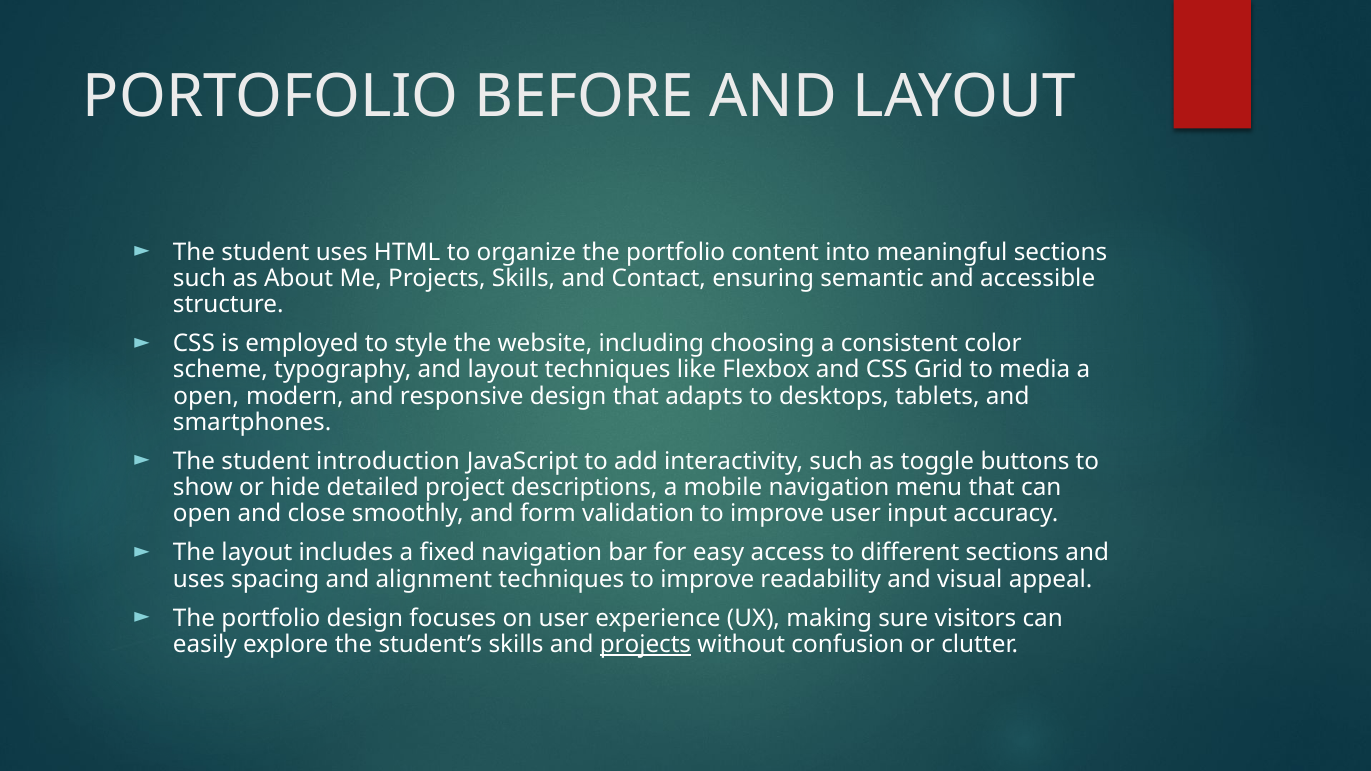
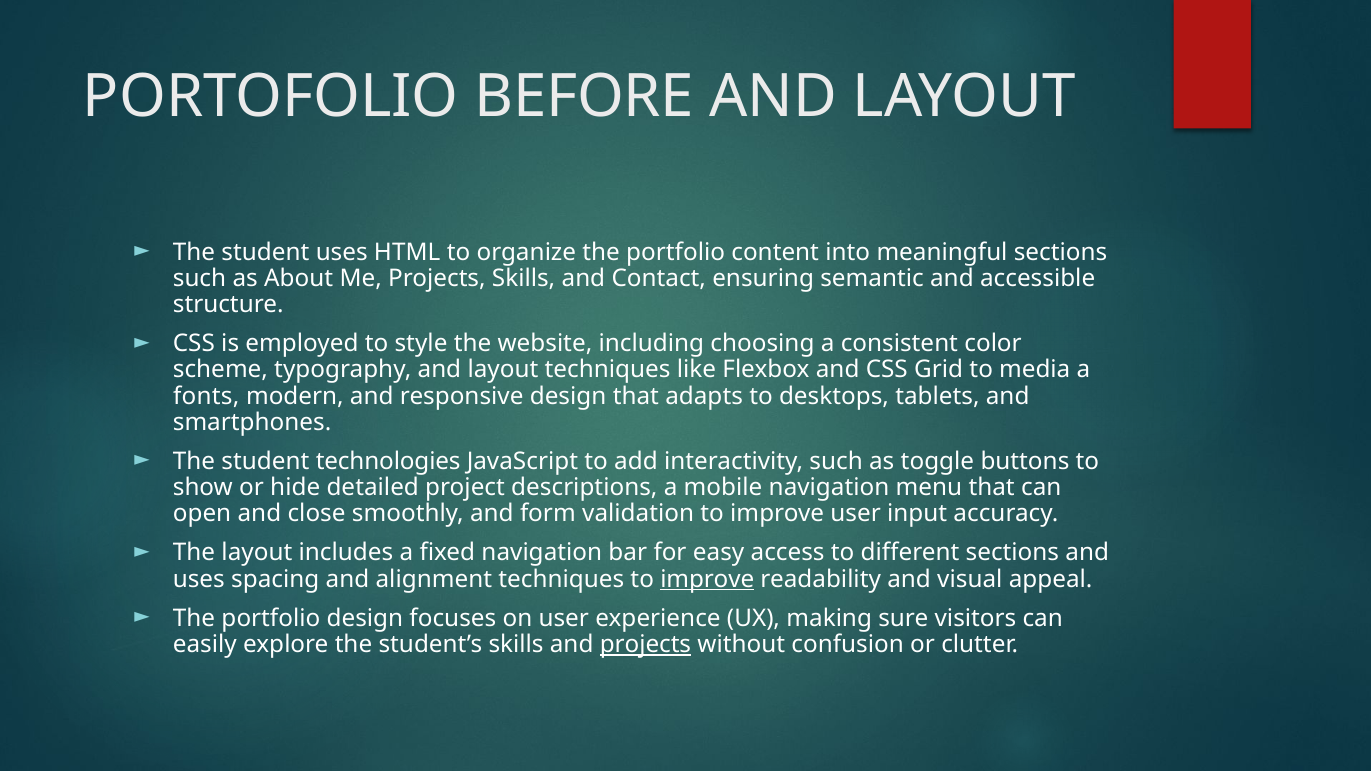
open at (206, 396): open -> fonts
introduction: introduction -> technologies
improve at (707, 579) underline: none -> present
